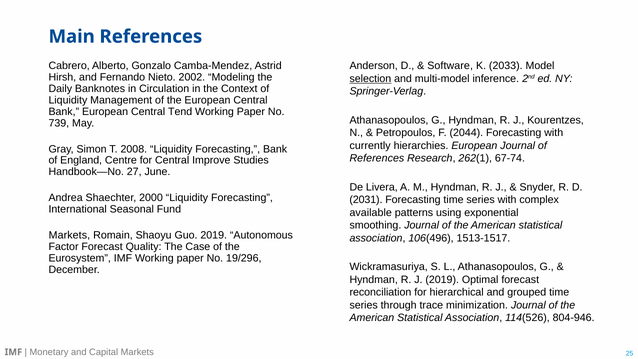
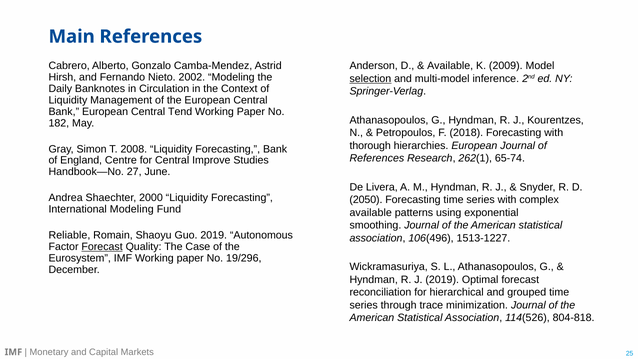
Software at (450, 66): Software -> Available
2033: 2033 -> 2009
739: 739 -> 182
2044: 2044 -> 2018
currently: currently -> thorough
67-74: 67-74 -> 65-74
2031: 2031 -> 2050
International Seasonal: Seasonal -> Modeling
Markets at (69, 235): Markets -> Reliable
1513-1517: 1513-1517 -> 1513-1227
Forecast at (102, 246) underline: none -> present
804-946: 804-946 -> 804-818
